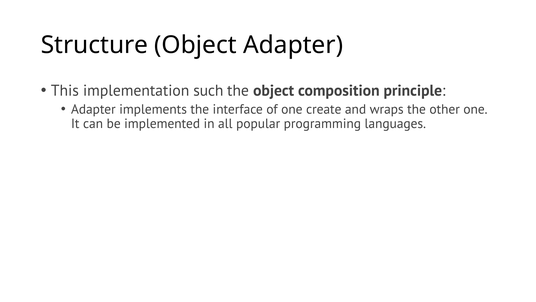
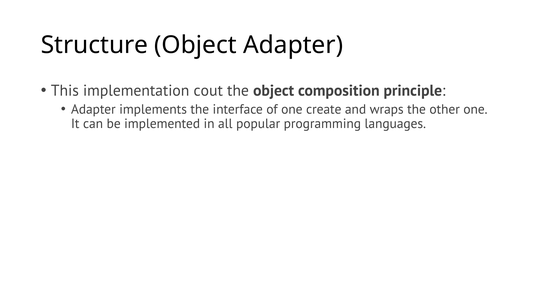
such: such -> cout
